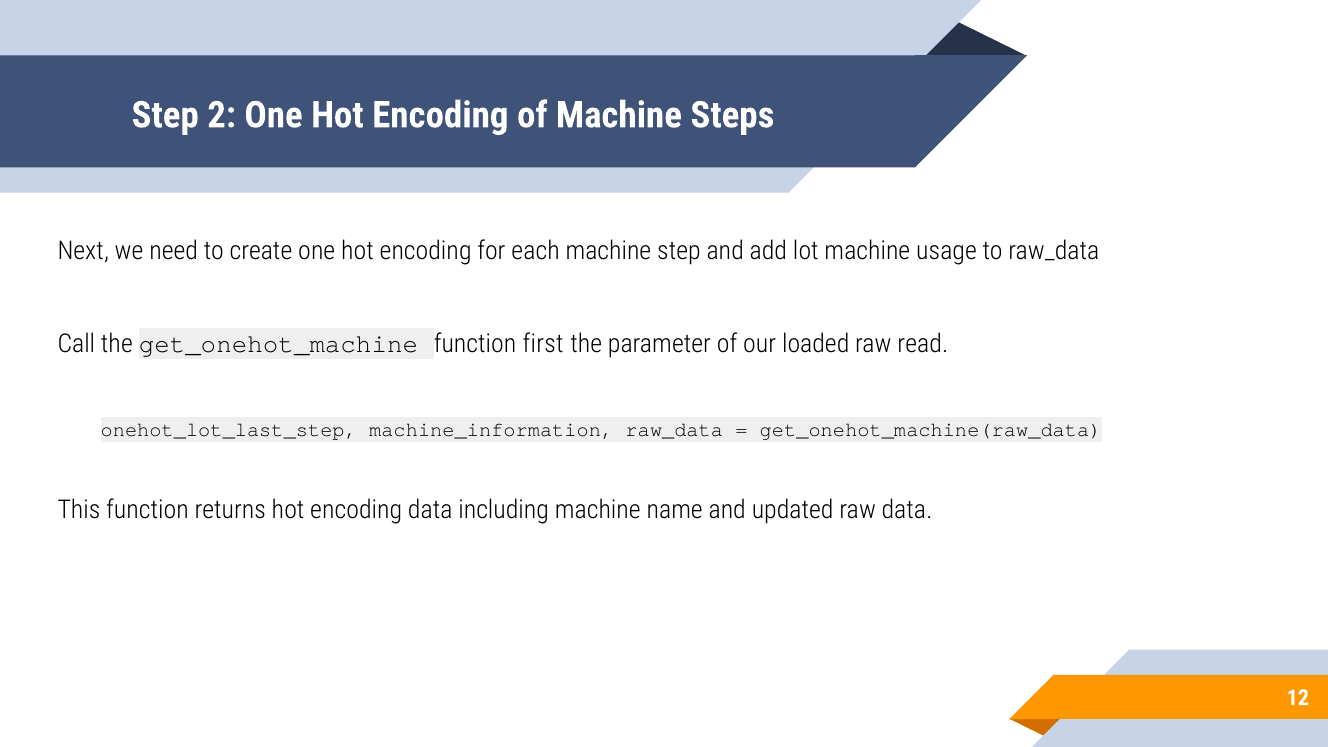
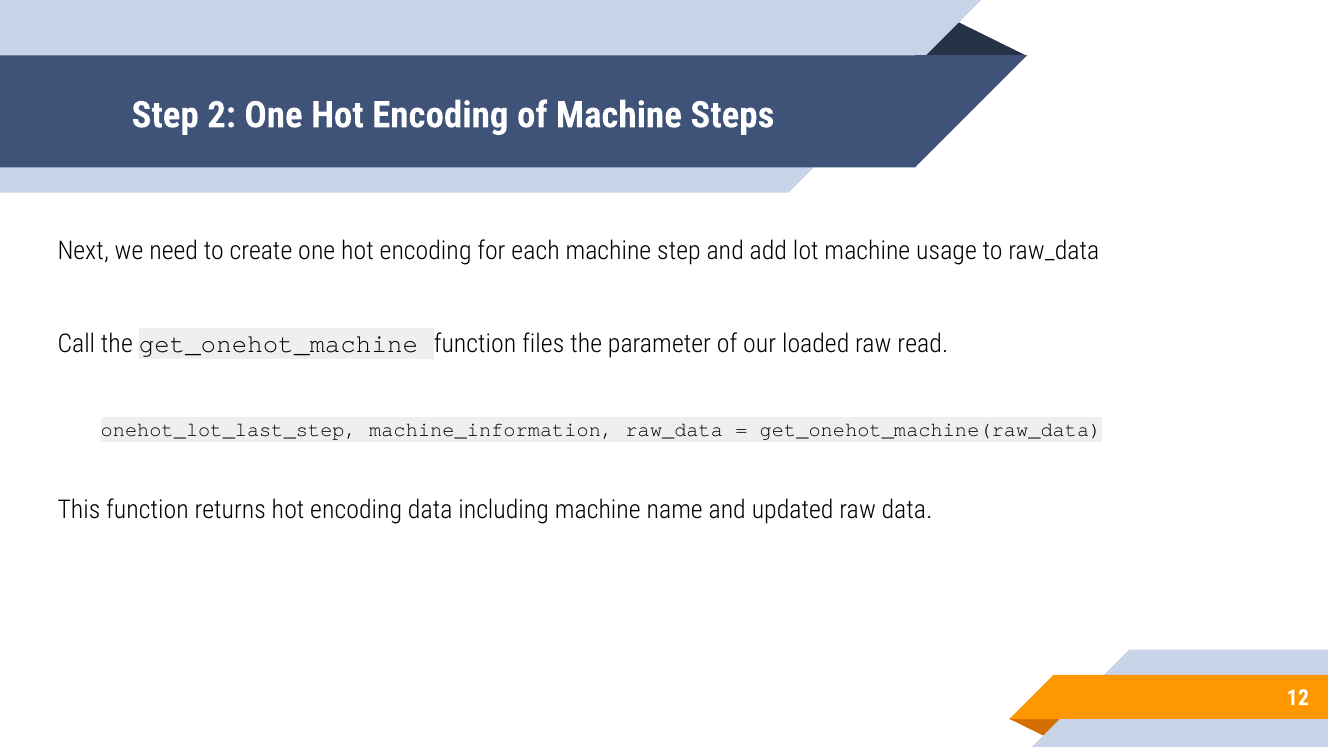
first: first -> files
